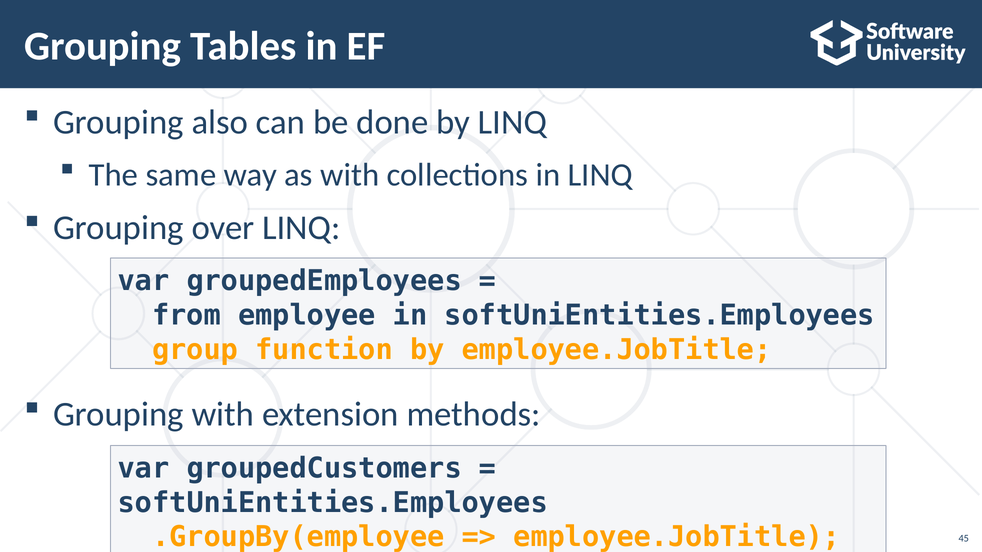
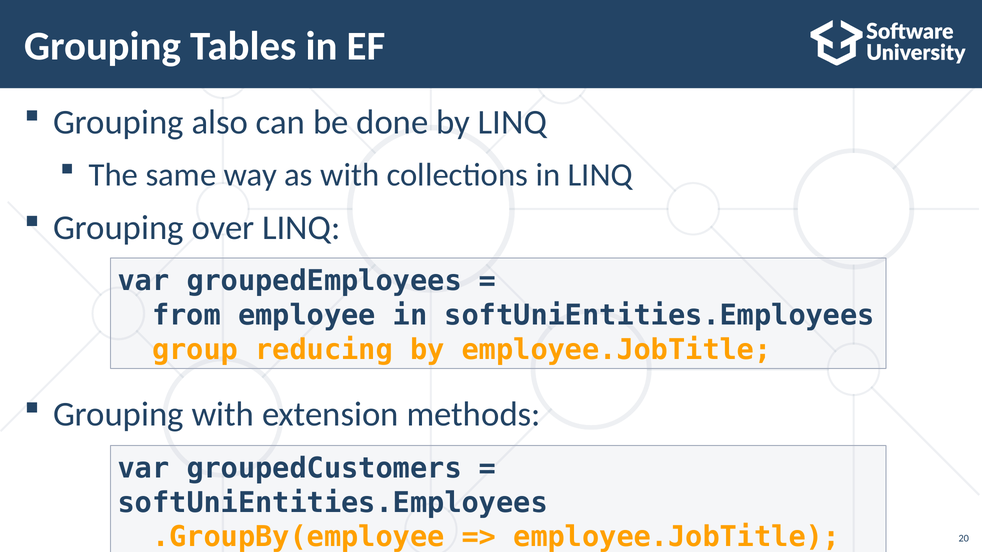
function: function -> reducing
45: 45 -> 20
